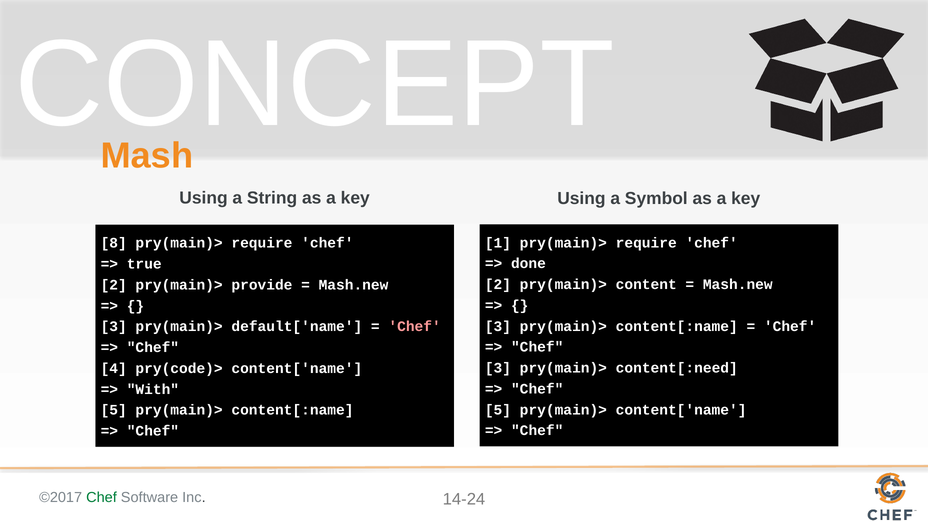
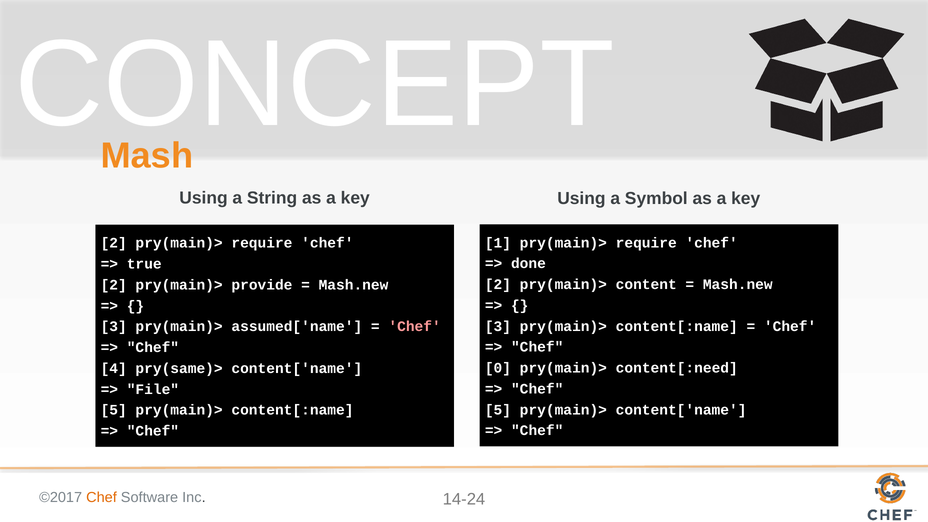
8 at (114, 243): 8 -> 2
default['name: default['name -> assumed['name
3 at (498, 368): 3 -> 0
pry(code)>: pry(code)> -> pry(same)>
With: With -> File
Chef at (101, 498) colour: green -> orange
